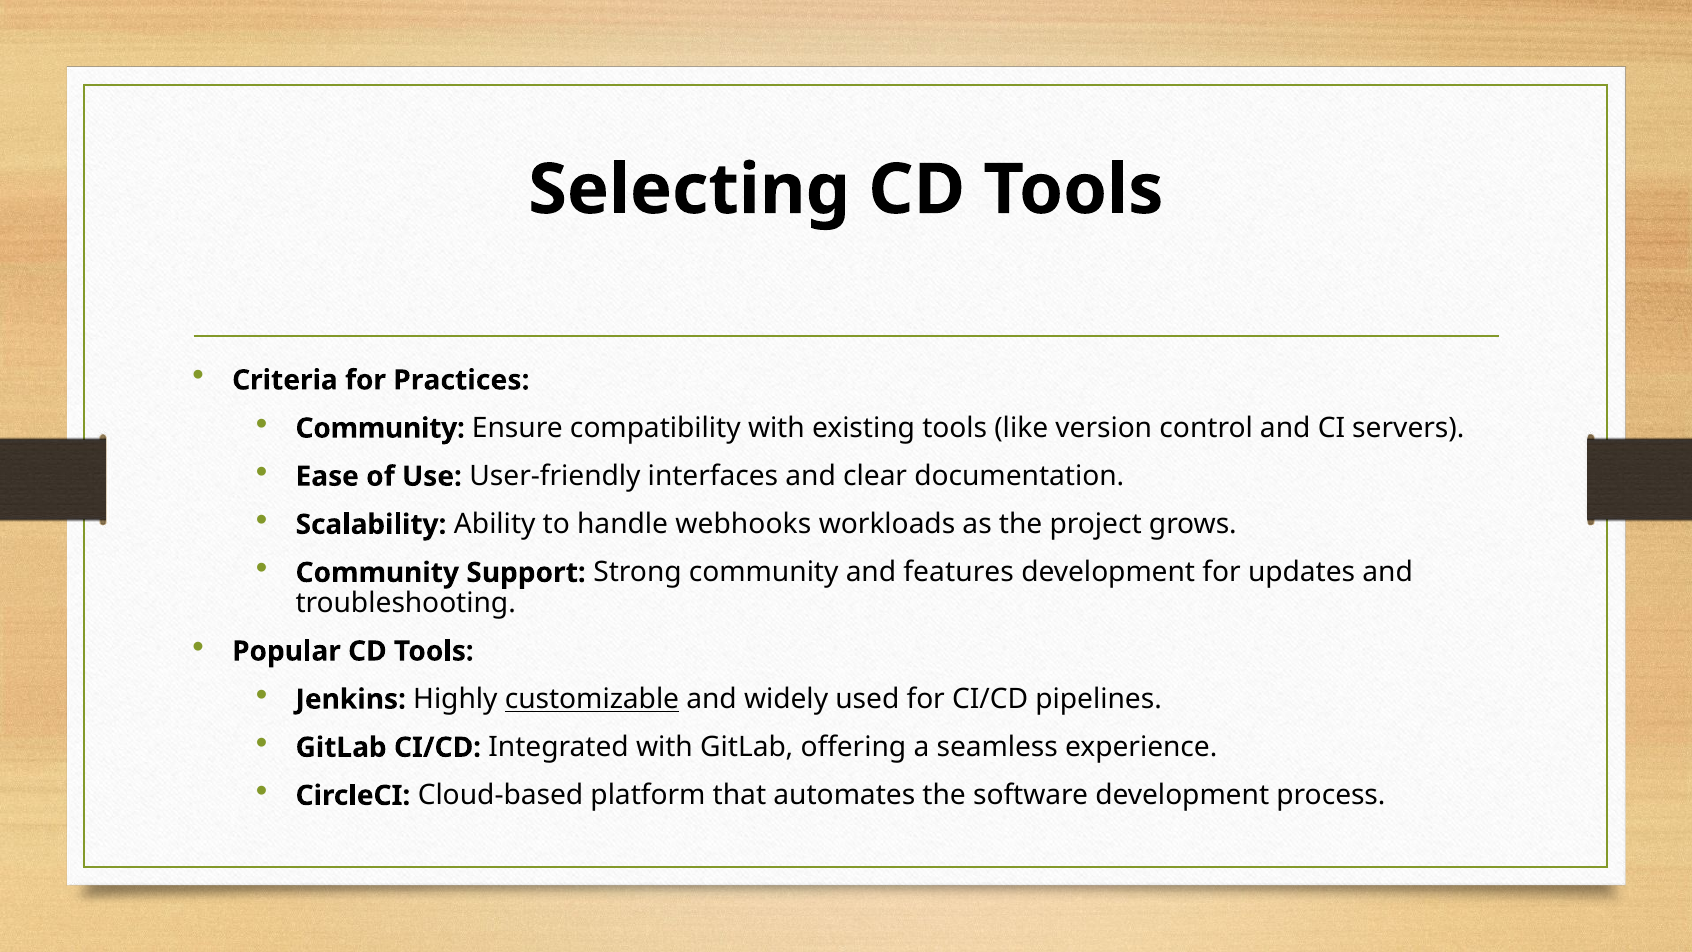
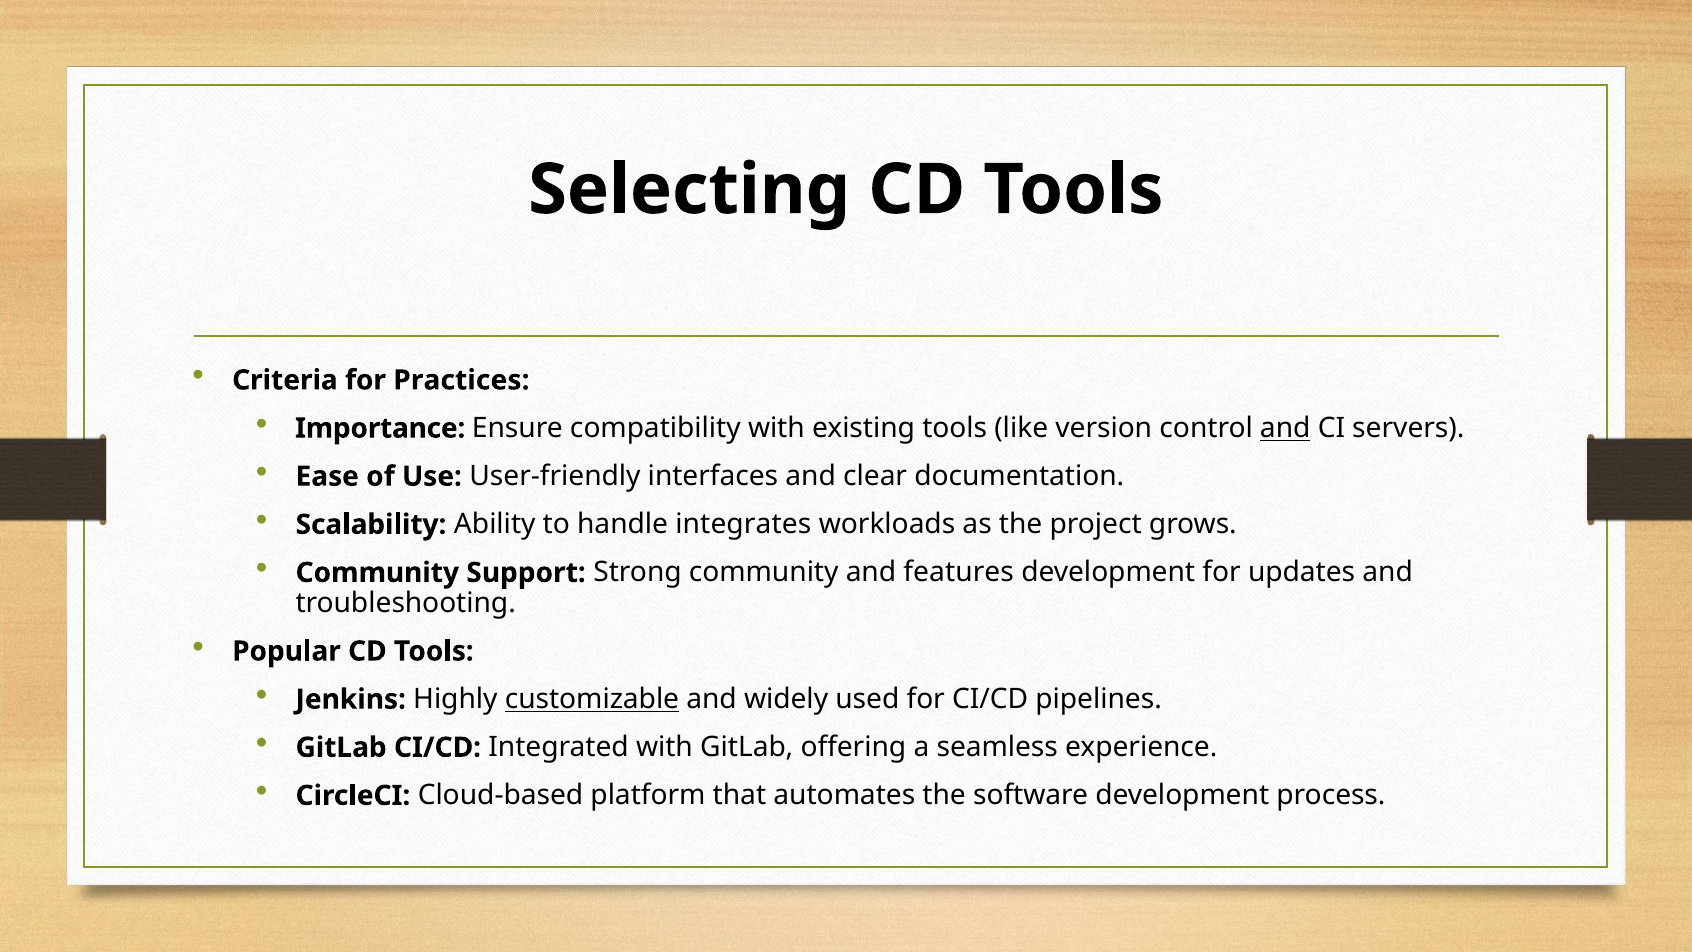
Community at (380, 428): Community -> Importance
and at (1285, 428) underline: none -> present
webhooks: webhooks -> integrates
